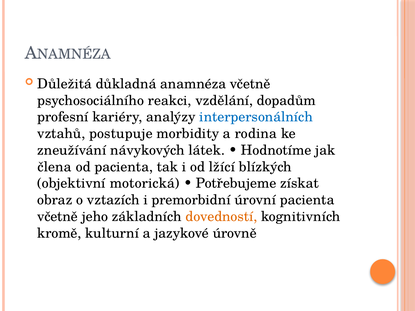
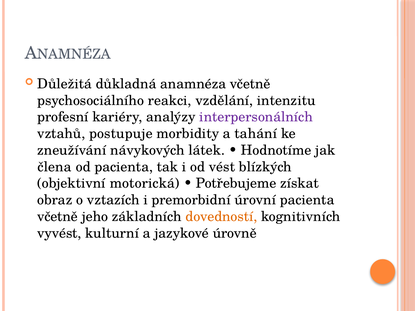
dopadům: dopadům -> intenzitu
interpersonálních colour: blue -> purple
rodina: rodina -> tahání
lžící: lžící -> vést
kromě: kromě -> vyvést
